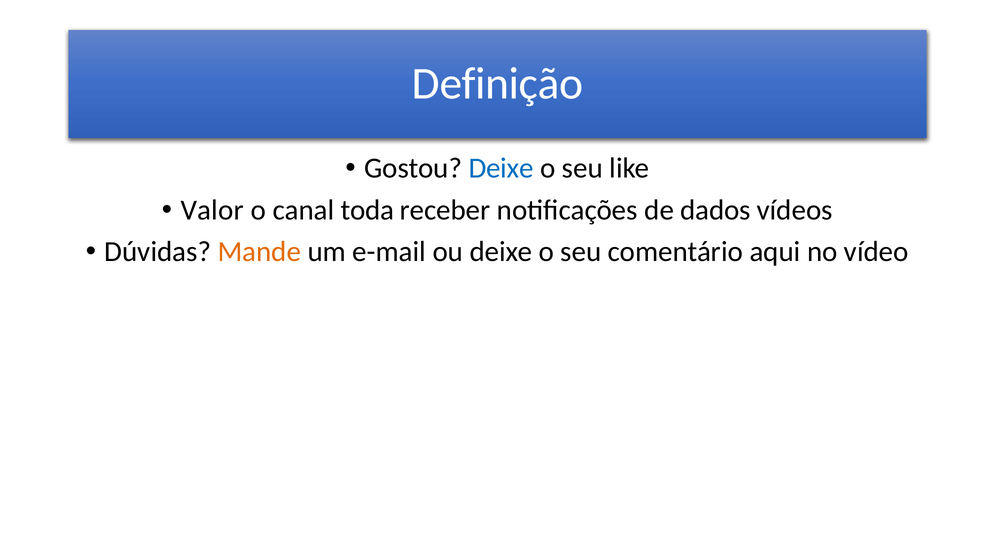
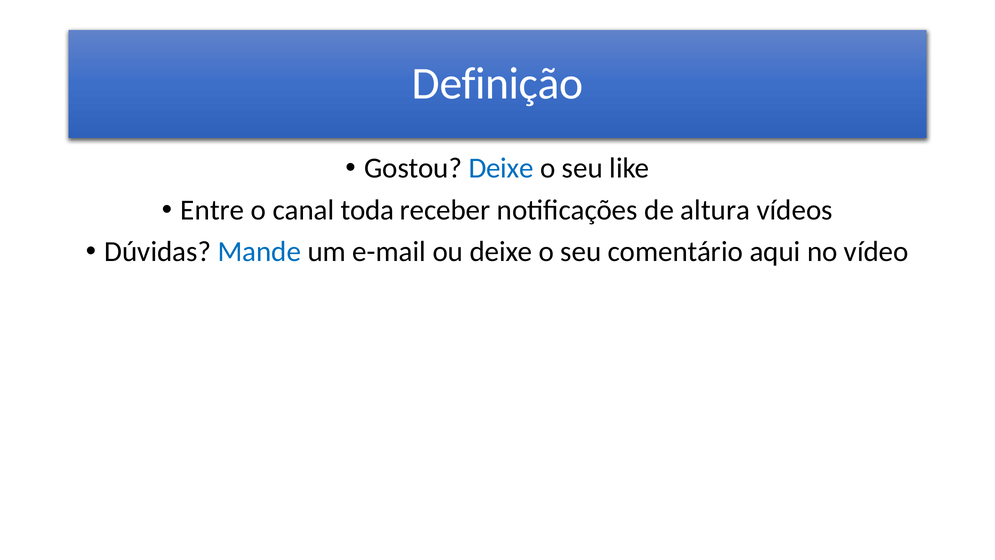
Valor: Valor -> Entre
dados: dados -> altura
Mande colour: orange -> blue
